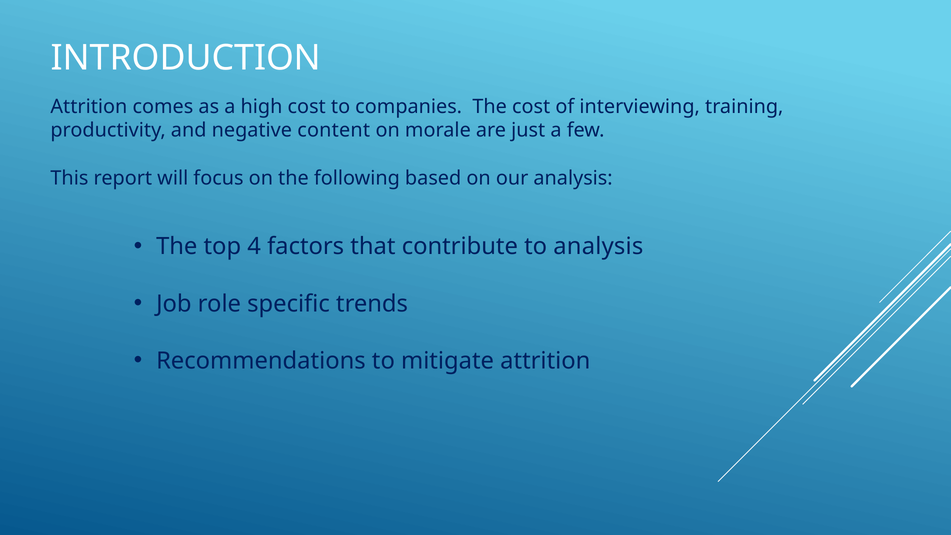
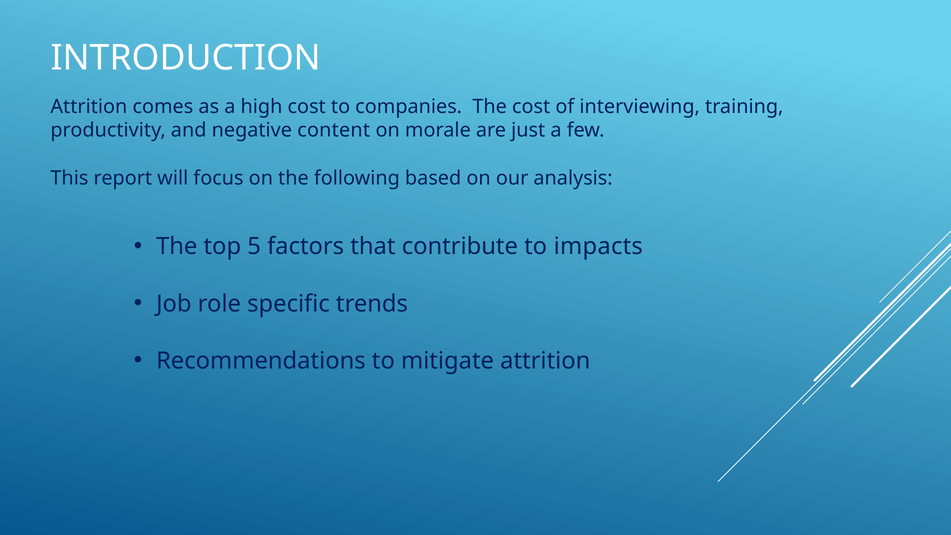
4: 4 -> 5
to analysis: analysis -> impacts
